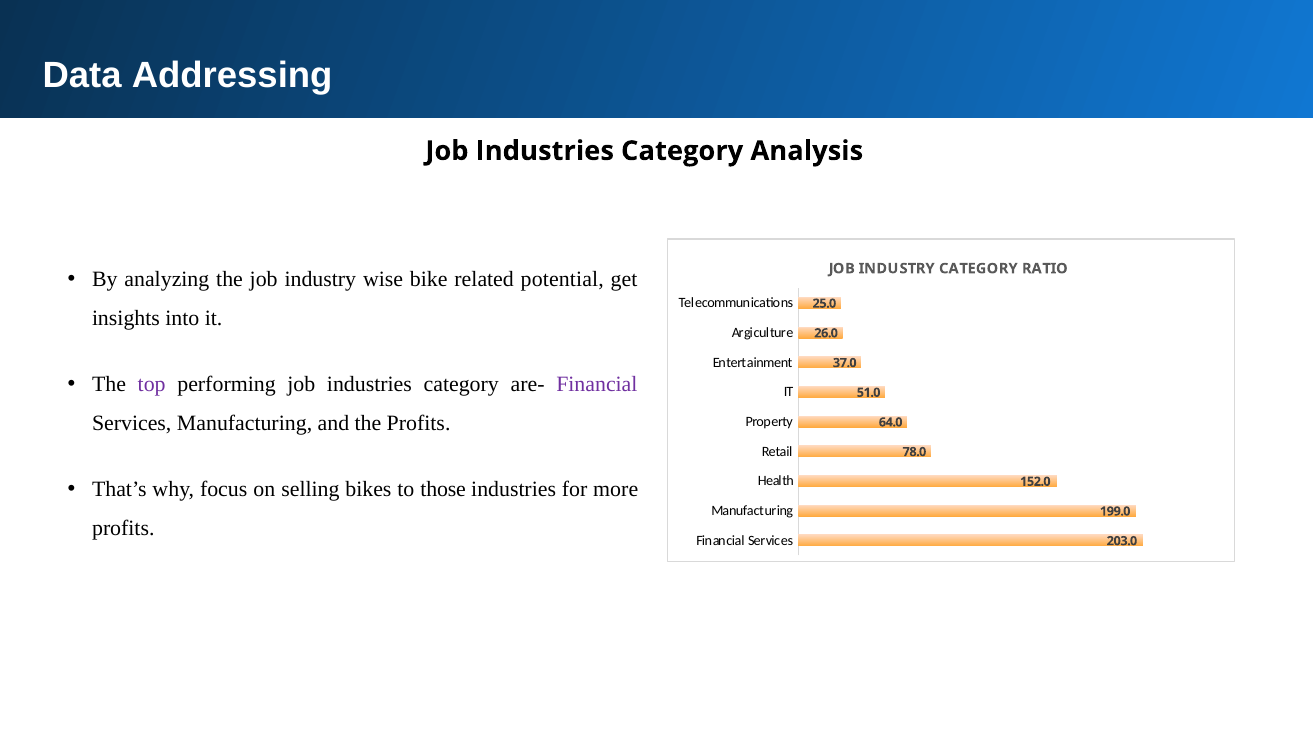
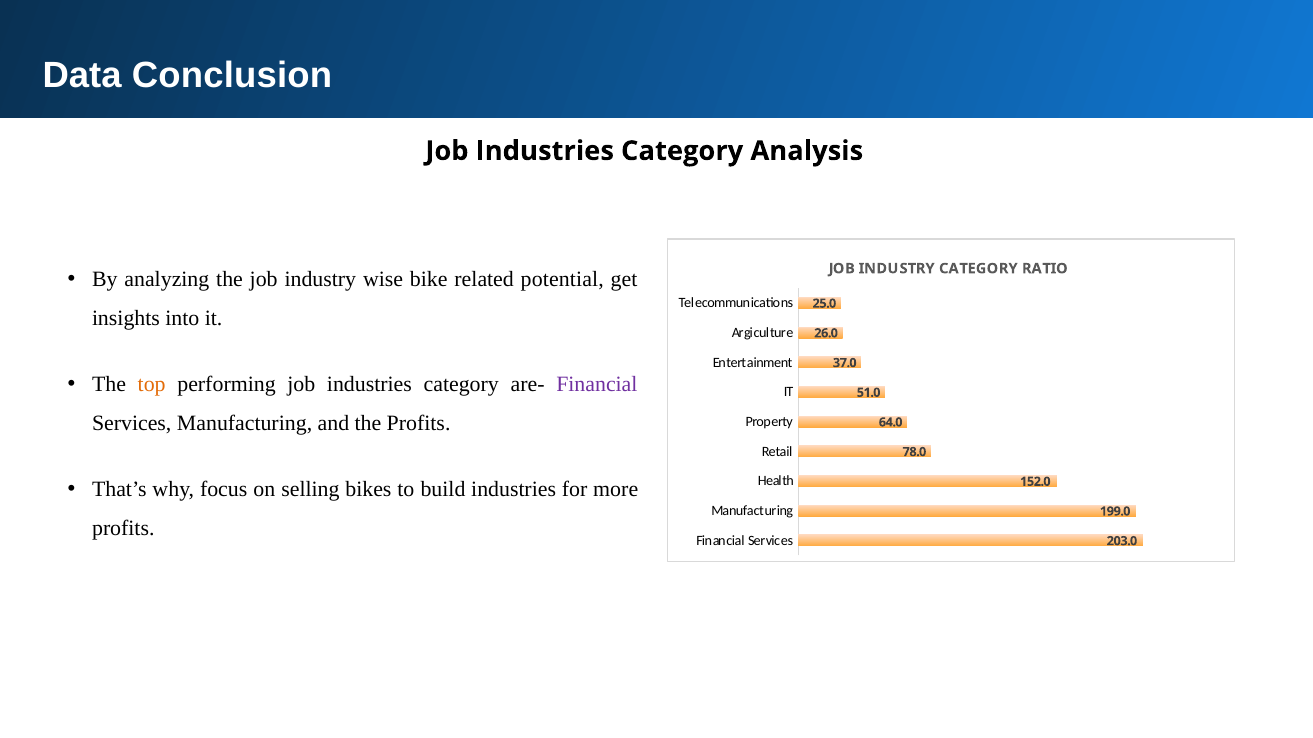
Addressing: Addressing -> Conclusion
top colour: purple -> orange
those: those -> build
